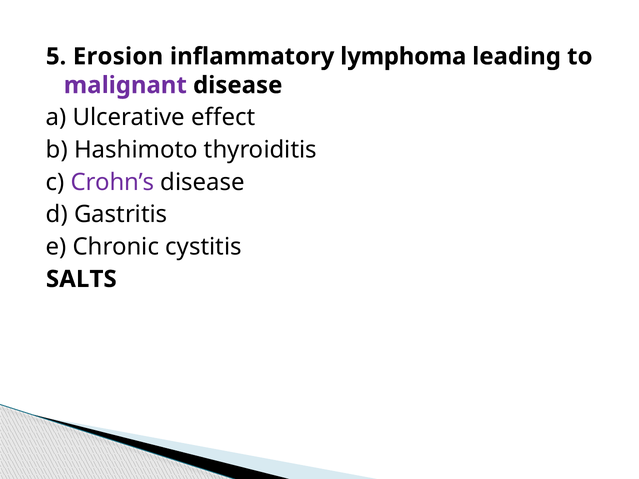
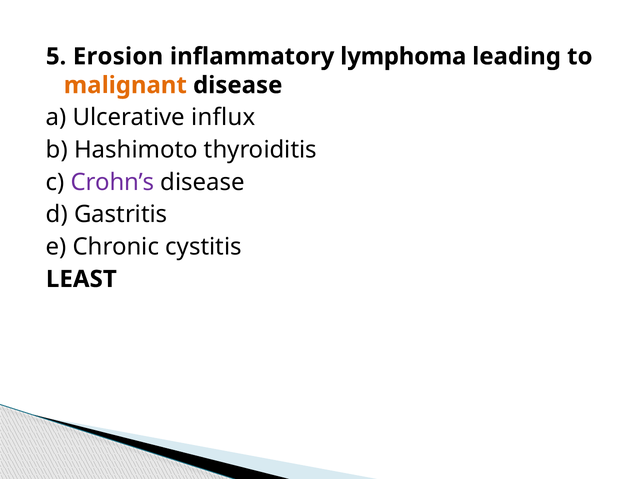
malignant colour: purple -> orange
effect: effect -> influx
SALTS: SALTS -> LEAST
